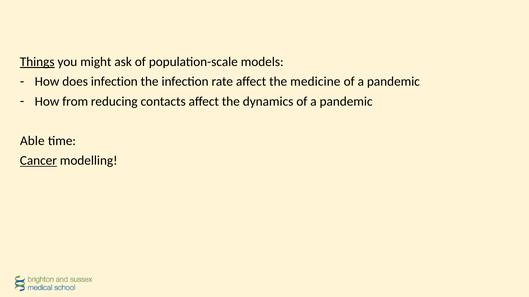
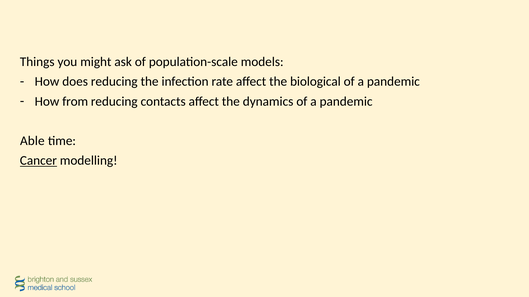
Things underline: present -> none
does infection: infection -> reducing
medicine: medicine -> biological
